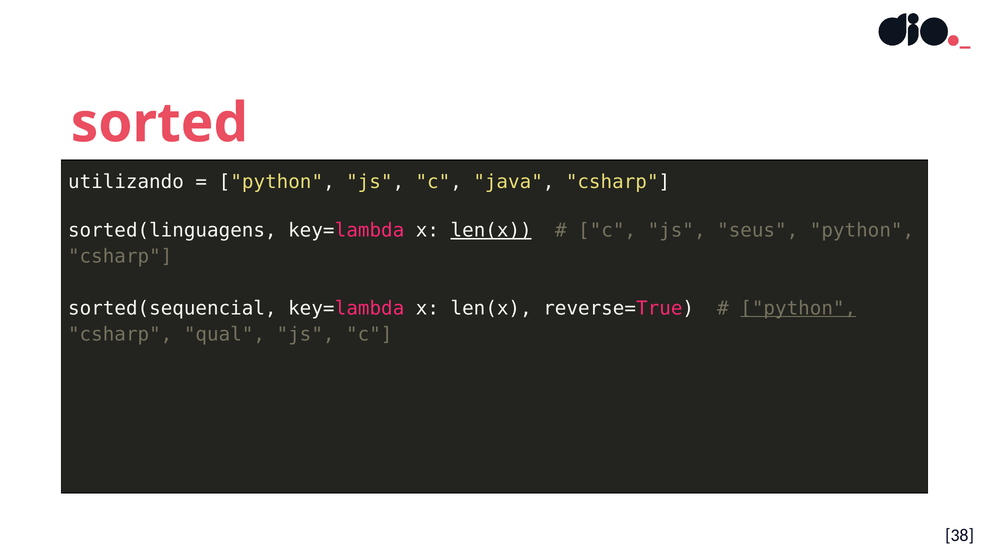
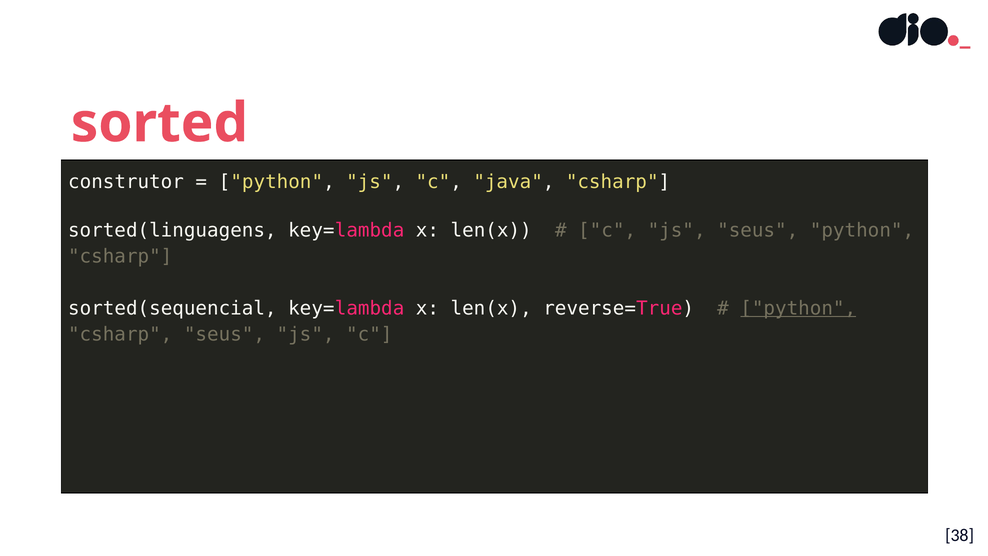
utilizando: utilizando -> construtor
len(x at (491, 230) underline: present -> none
csharp qual: qual -> seus
